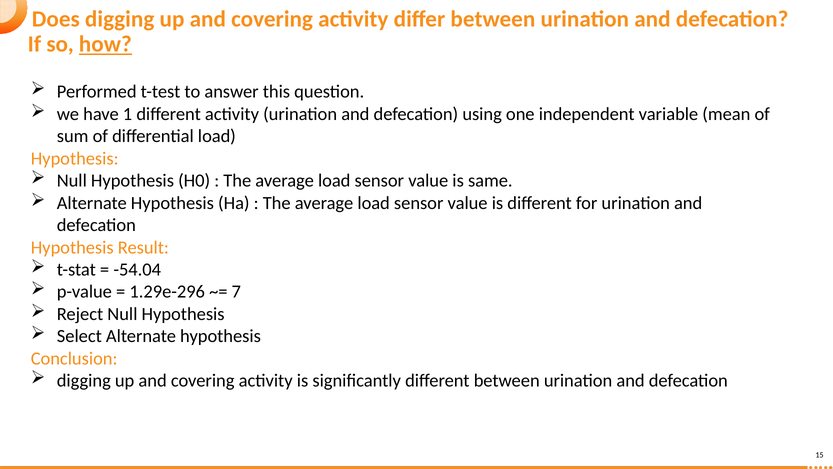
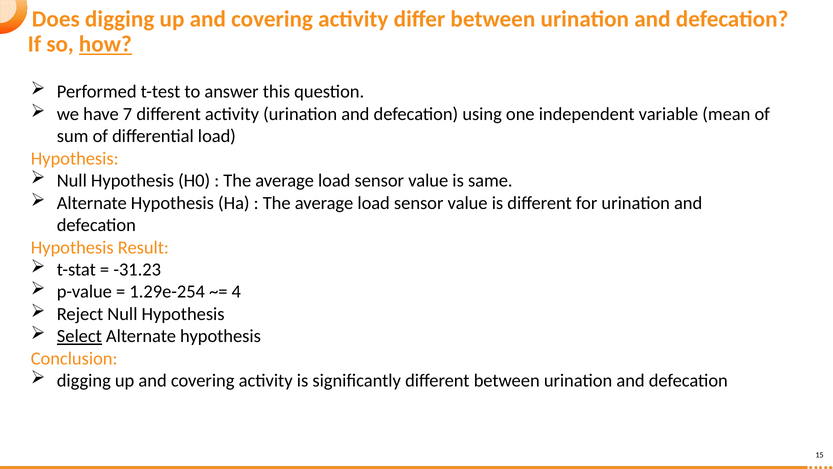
1: 1 -> 7
-54.04: -54.04 -> -31.23
1.29e-296: 1.29e-296 -> 1.29e-254
7: 7 -> 4
Select underline: none -> present
